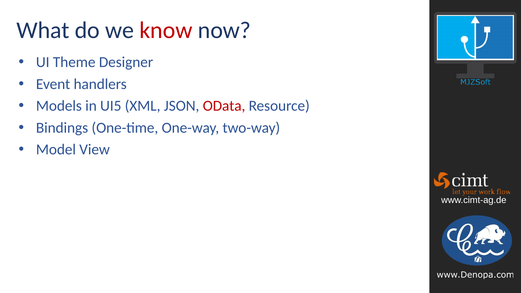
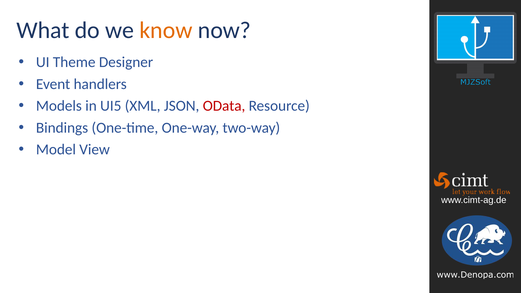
know colour: red -> orange
